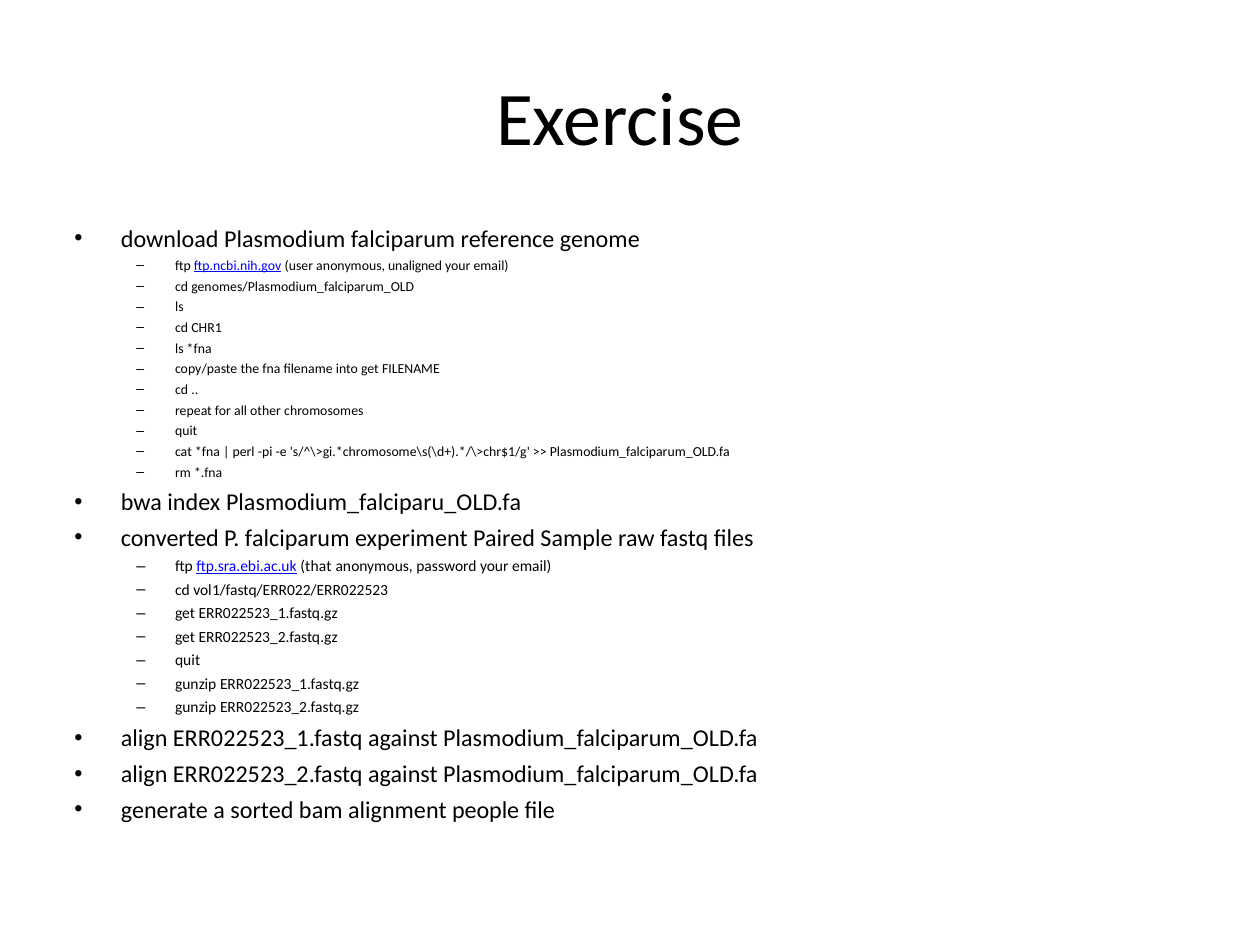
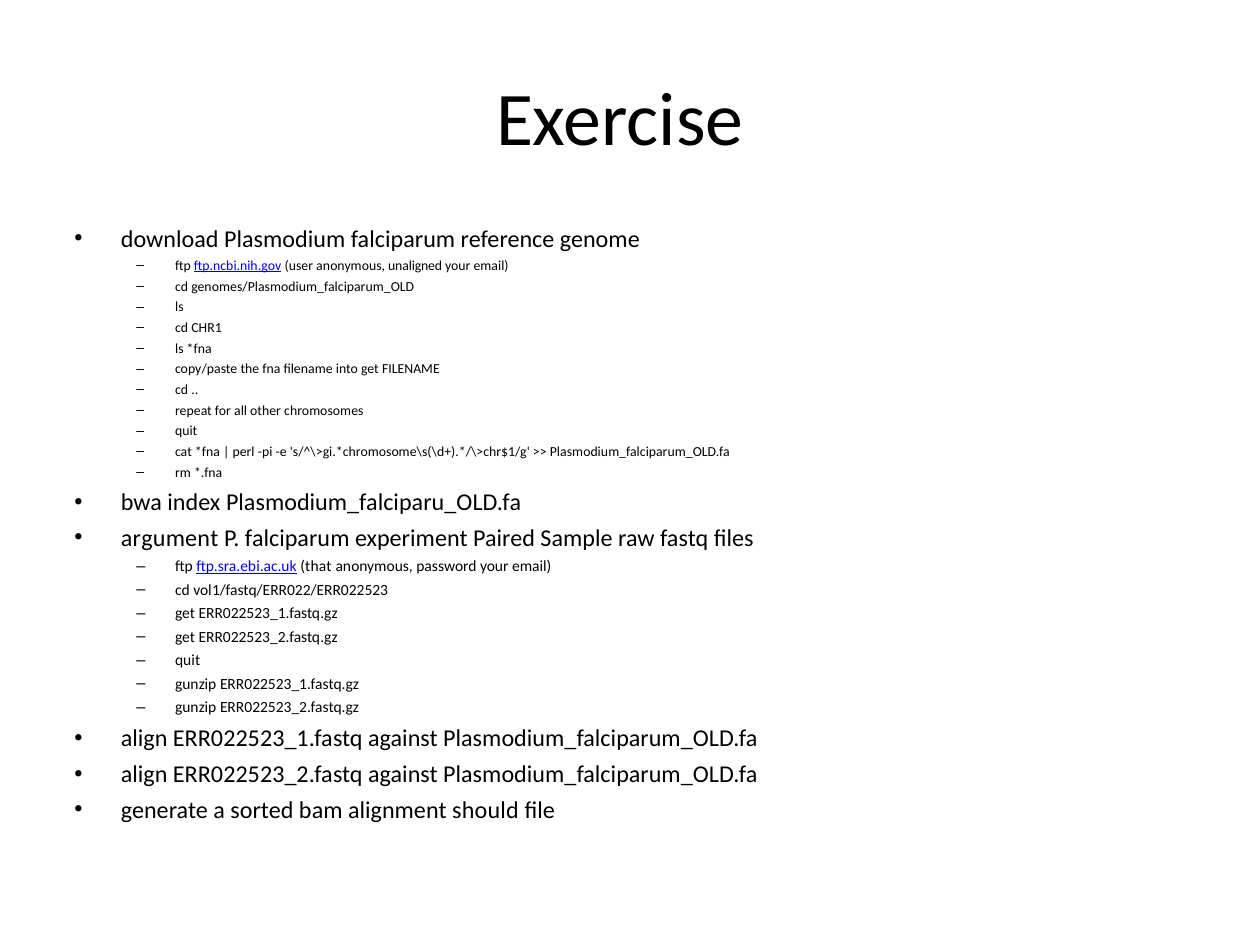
converted: converted -> argument
people: people -> should
